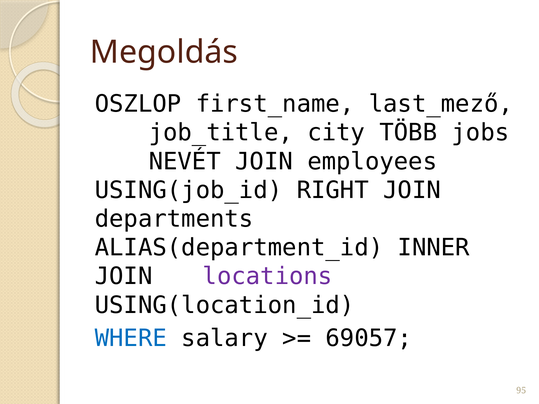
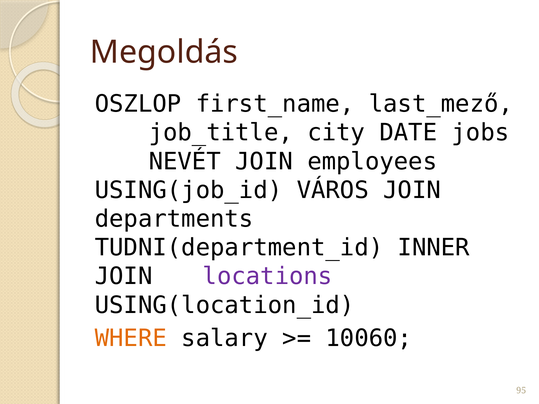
TÖBB: TÖBB -> DATE
RIGHT: RIGHT -> VÁROS
ALIAS(department_id: ALIAS(department_id -> TUDNI(department_id
WHERE colour: blue -> orange
69057: 69057 -> 10060
